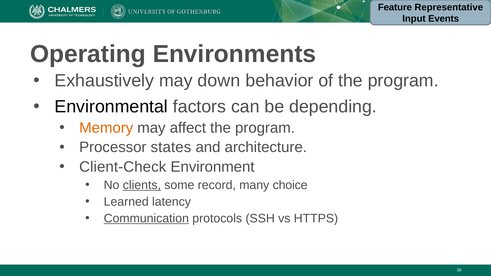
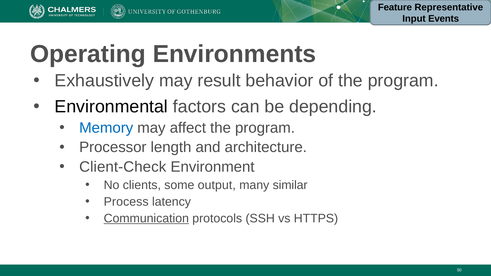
down: down -> result
Memory colour: orange -> blue
states: states -> length
clients underline: present -> none
record: record -> output
choice: choice -> similar
Learned: Learned -> Process
